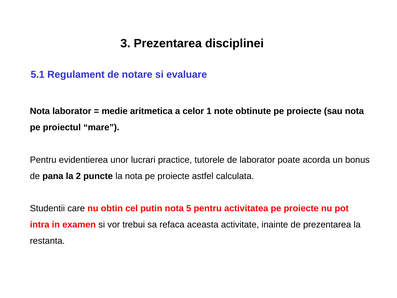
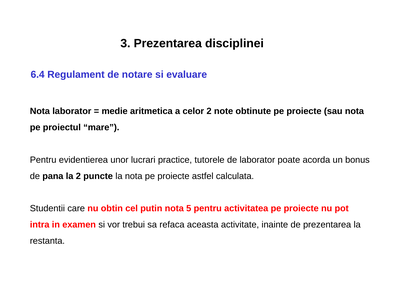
5.1: 5.1 -> 6.4
celor 1: 1 -> 2
